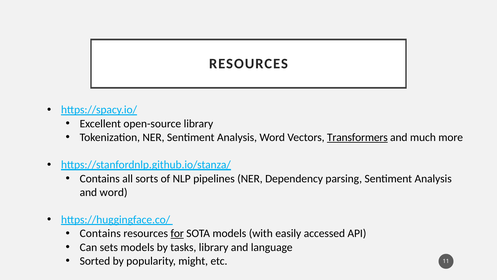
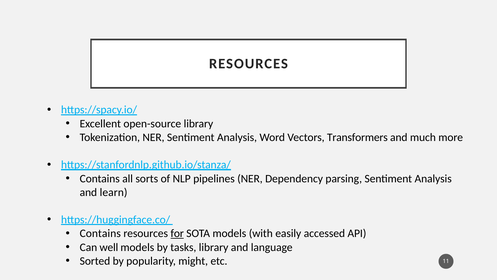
Transformers underline: present -> none
and word: word -> learn
sets: sets -> well
